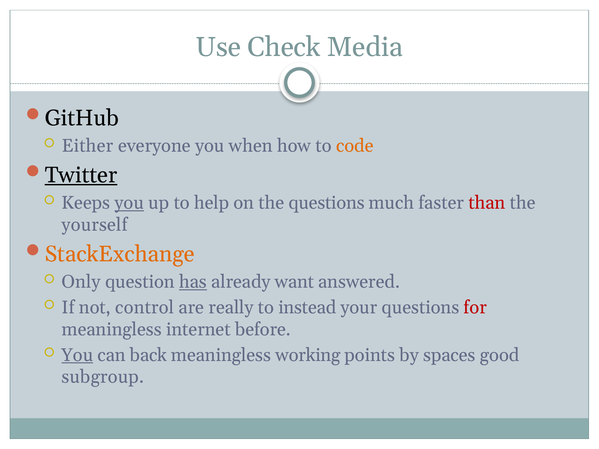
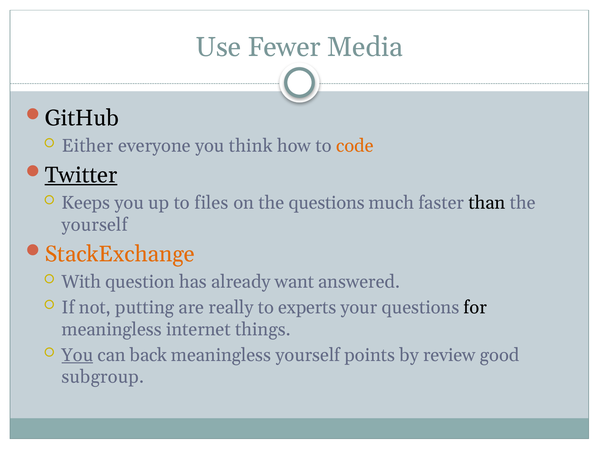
Check: Check -> Fewer
when: when -> think
you at (129, 203) underline: present -> none
help: help -> files
than colour: red -> black
Only: Only -> With
has underline: present -> none
control: control -> putting
instead: instead -> experts
for colour: red -> black
before: before -> things
meaningless working: working -> yourself
spaces: spaces -> review
